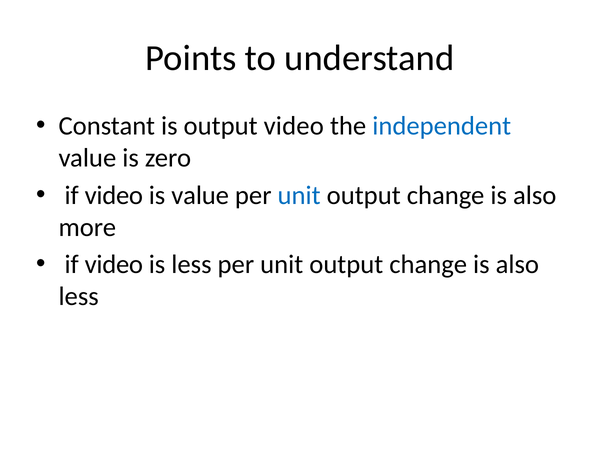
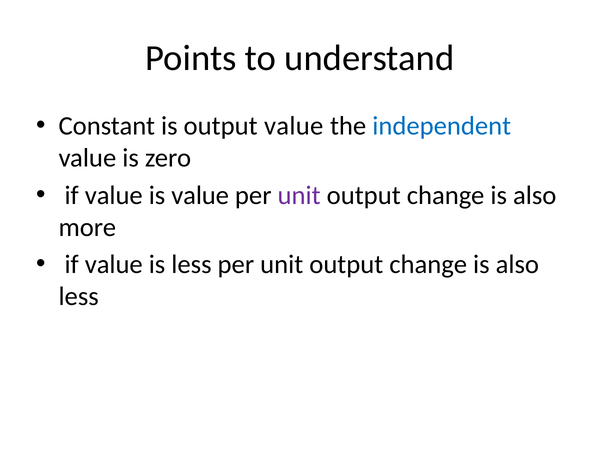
output video: video -> value
video at (114, 195): video -> value
unit at (299, 195) colour: blue -> purple
video at (114, 265): video -> value
